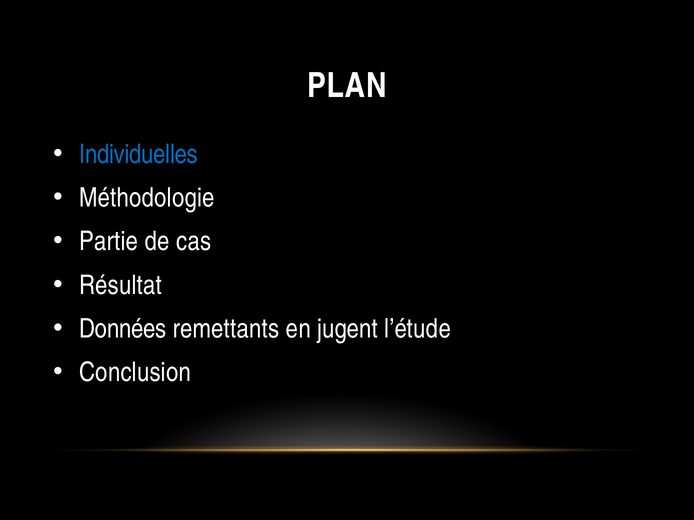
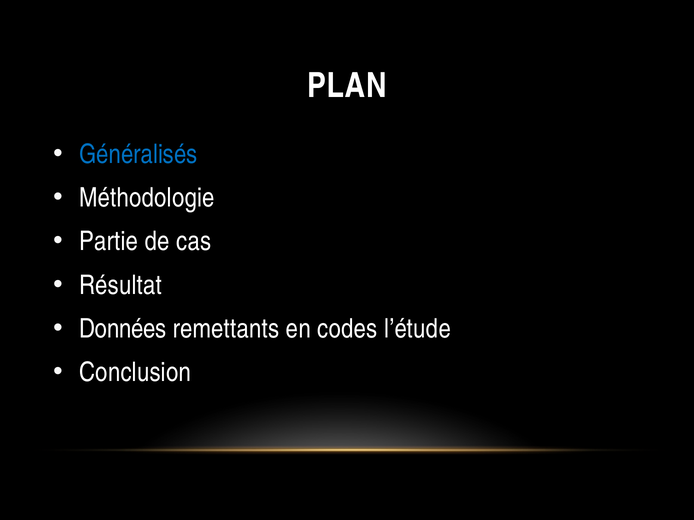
Individuelles: Individuelles -> Généralisés
jugent: jugent -> codes
